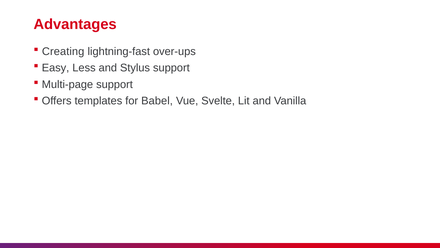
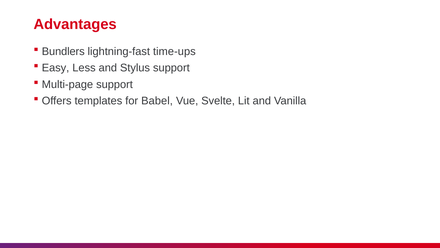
Creating: Creating -> Bundlers
over-ups: over-ups -> time-ups
